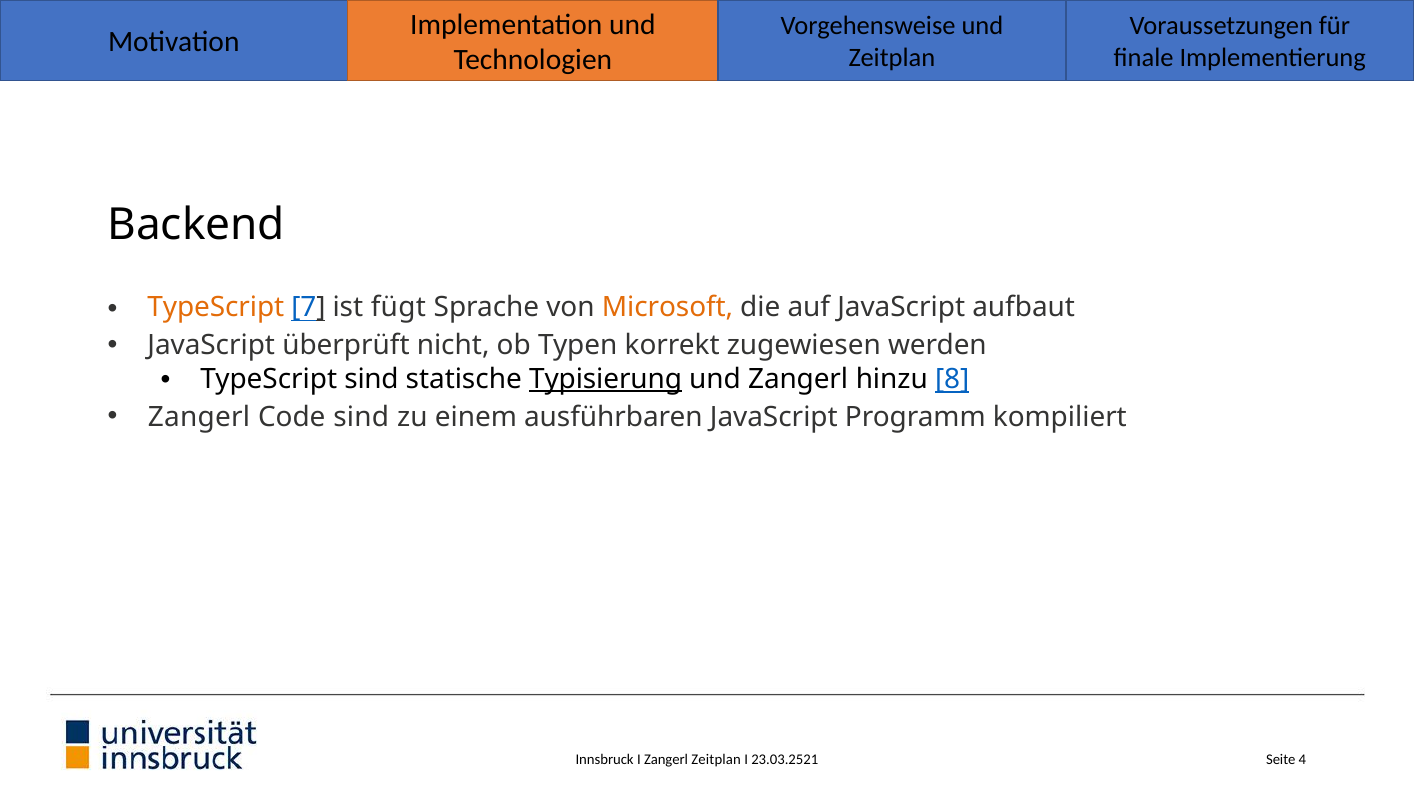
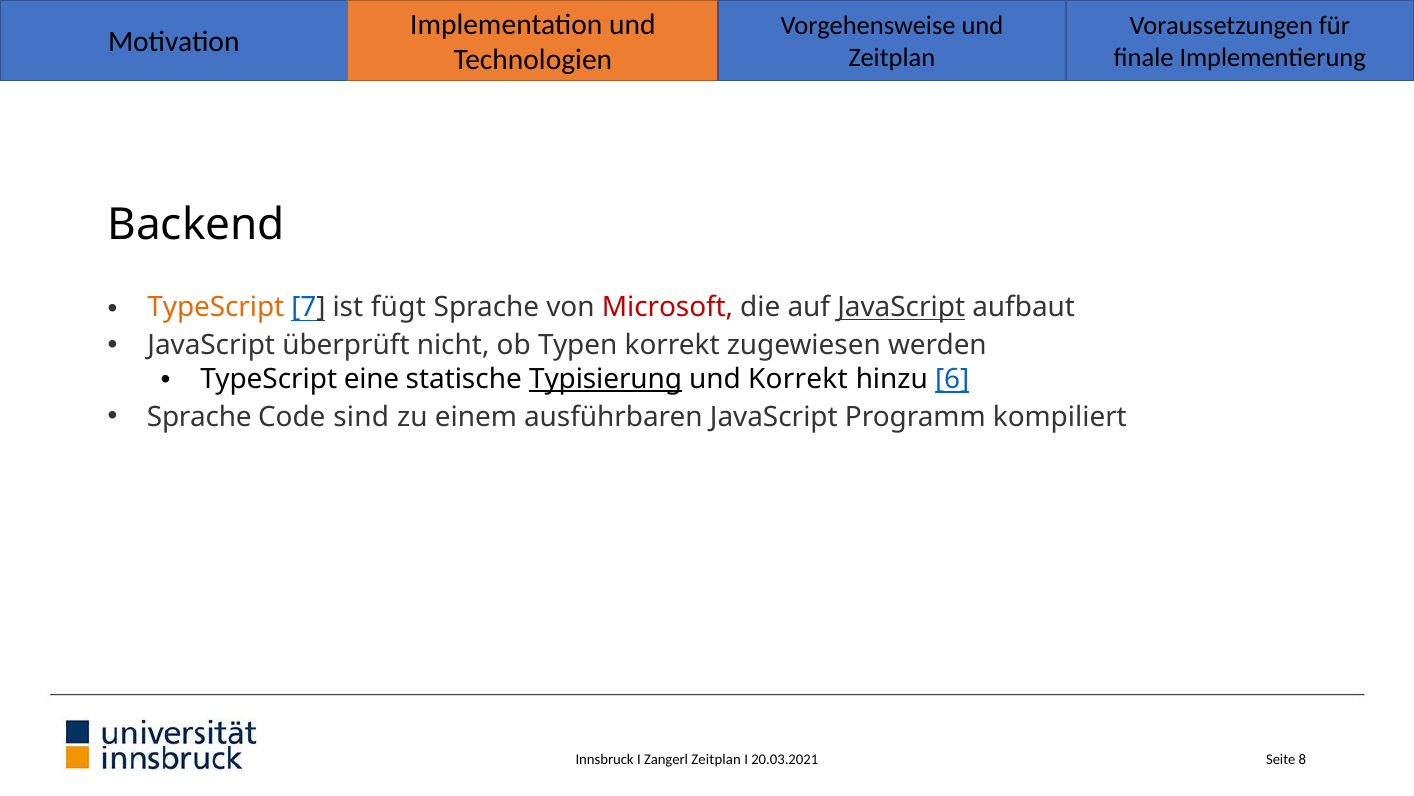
Microsoft colour: orange -> red
JavaScript at (901, 307) underline: none -> present
TypeScript sind: sind -> eine
und Zangerl: Zangerl -> Korrekt
8: 8 -> 6
Zangerl at (199, 417): Zangerl -> Sprache
23.03.2521: 23.03.2521 -> 20.03.2021
4: 4 -> 8
